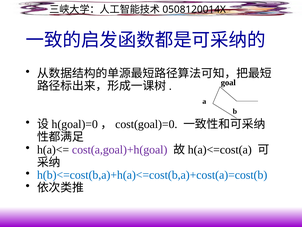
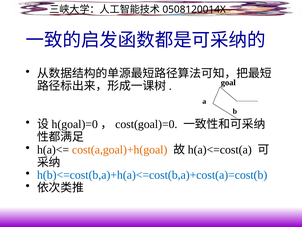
cost(a,goal)+h(goal colour: purple -> orange
